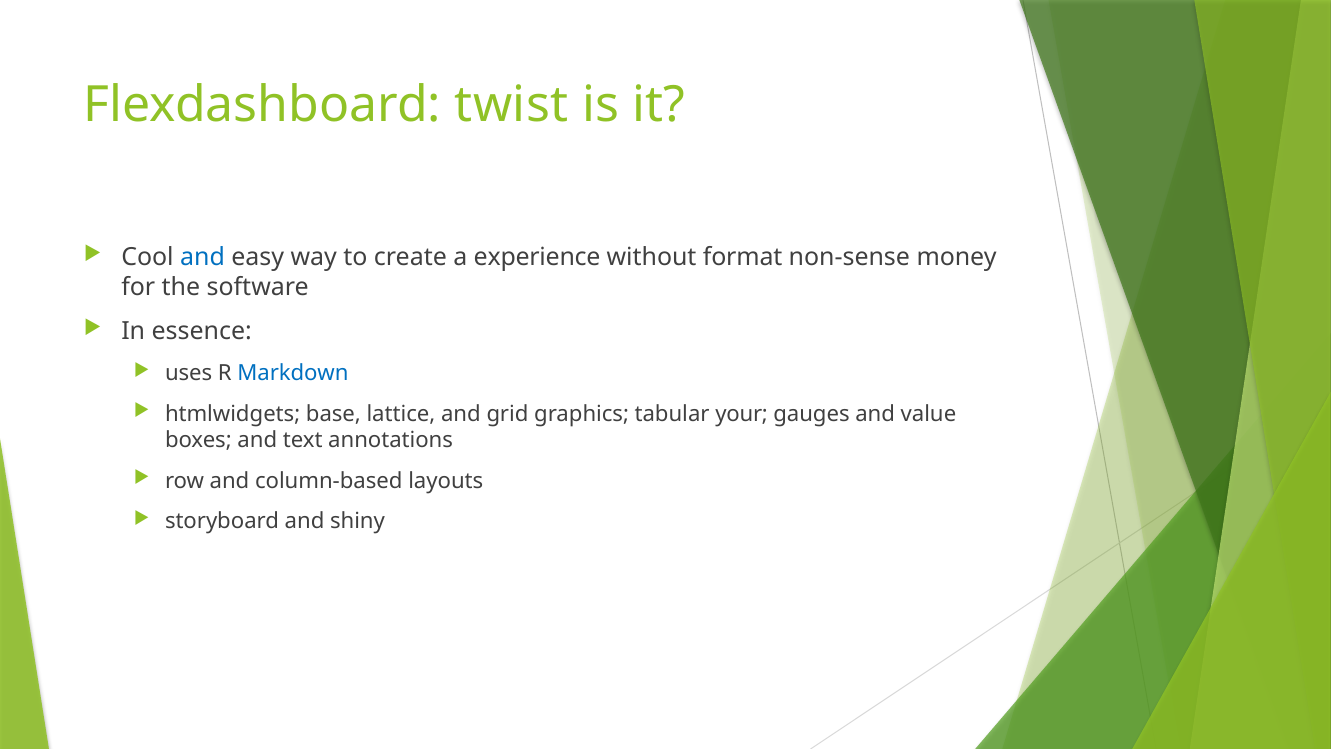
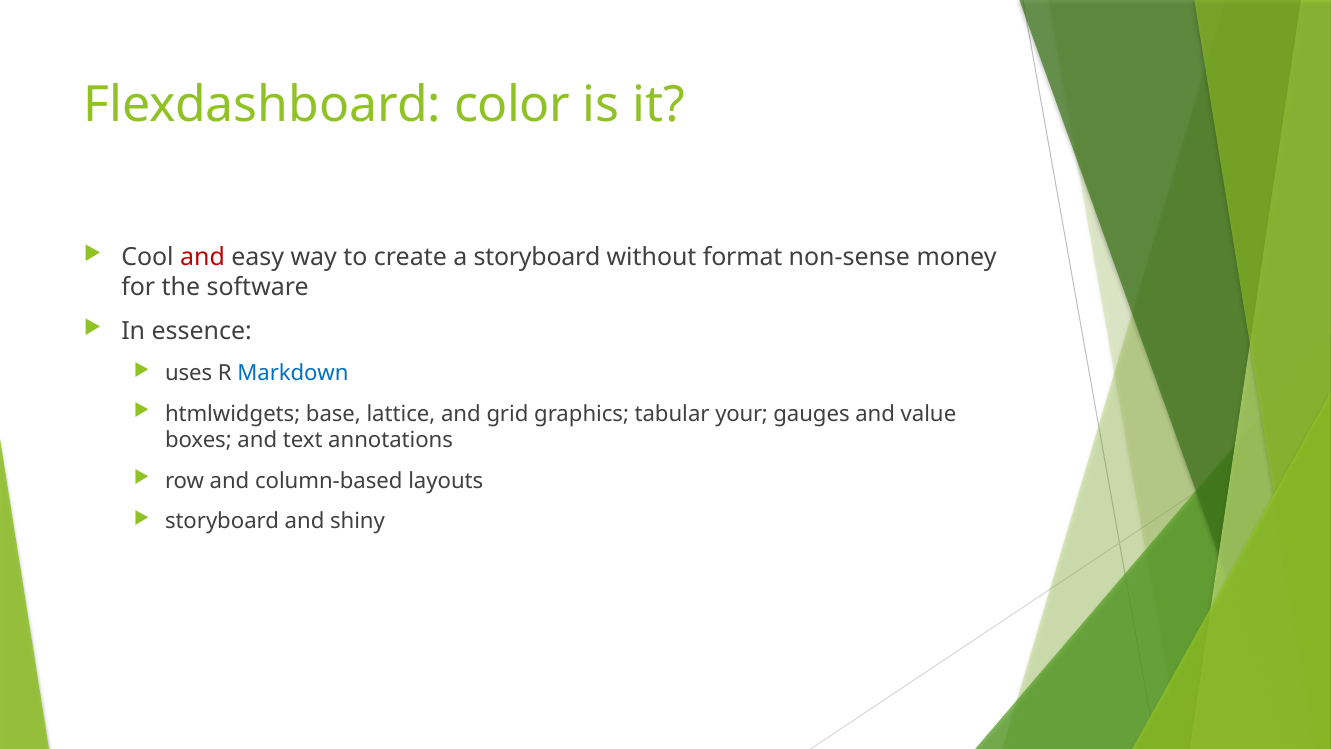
twist: twist -> color
and at (203, 258) colour: blue -> red
a experience: experience -> storyboard
